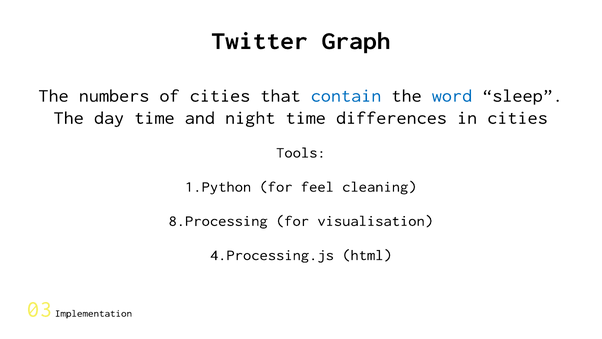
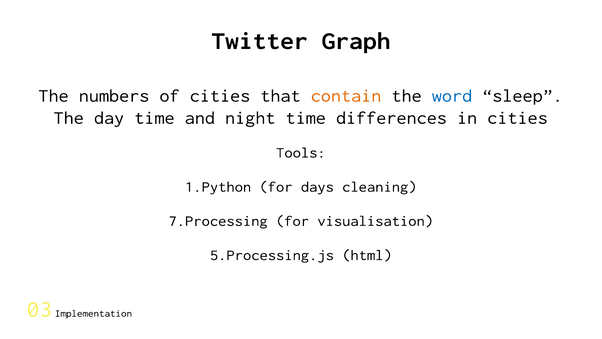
contain colour: blue -> orange
feel: feel -> days
8.Processing: 8.Processing -> 7.Processing
4.Processing.js: 4.Processing.js -> 5.Processing.js
